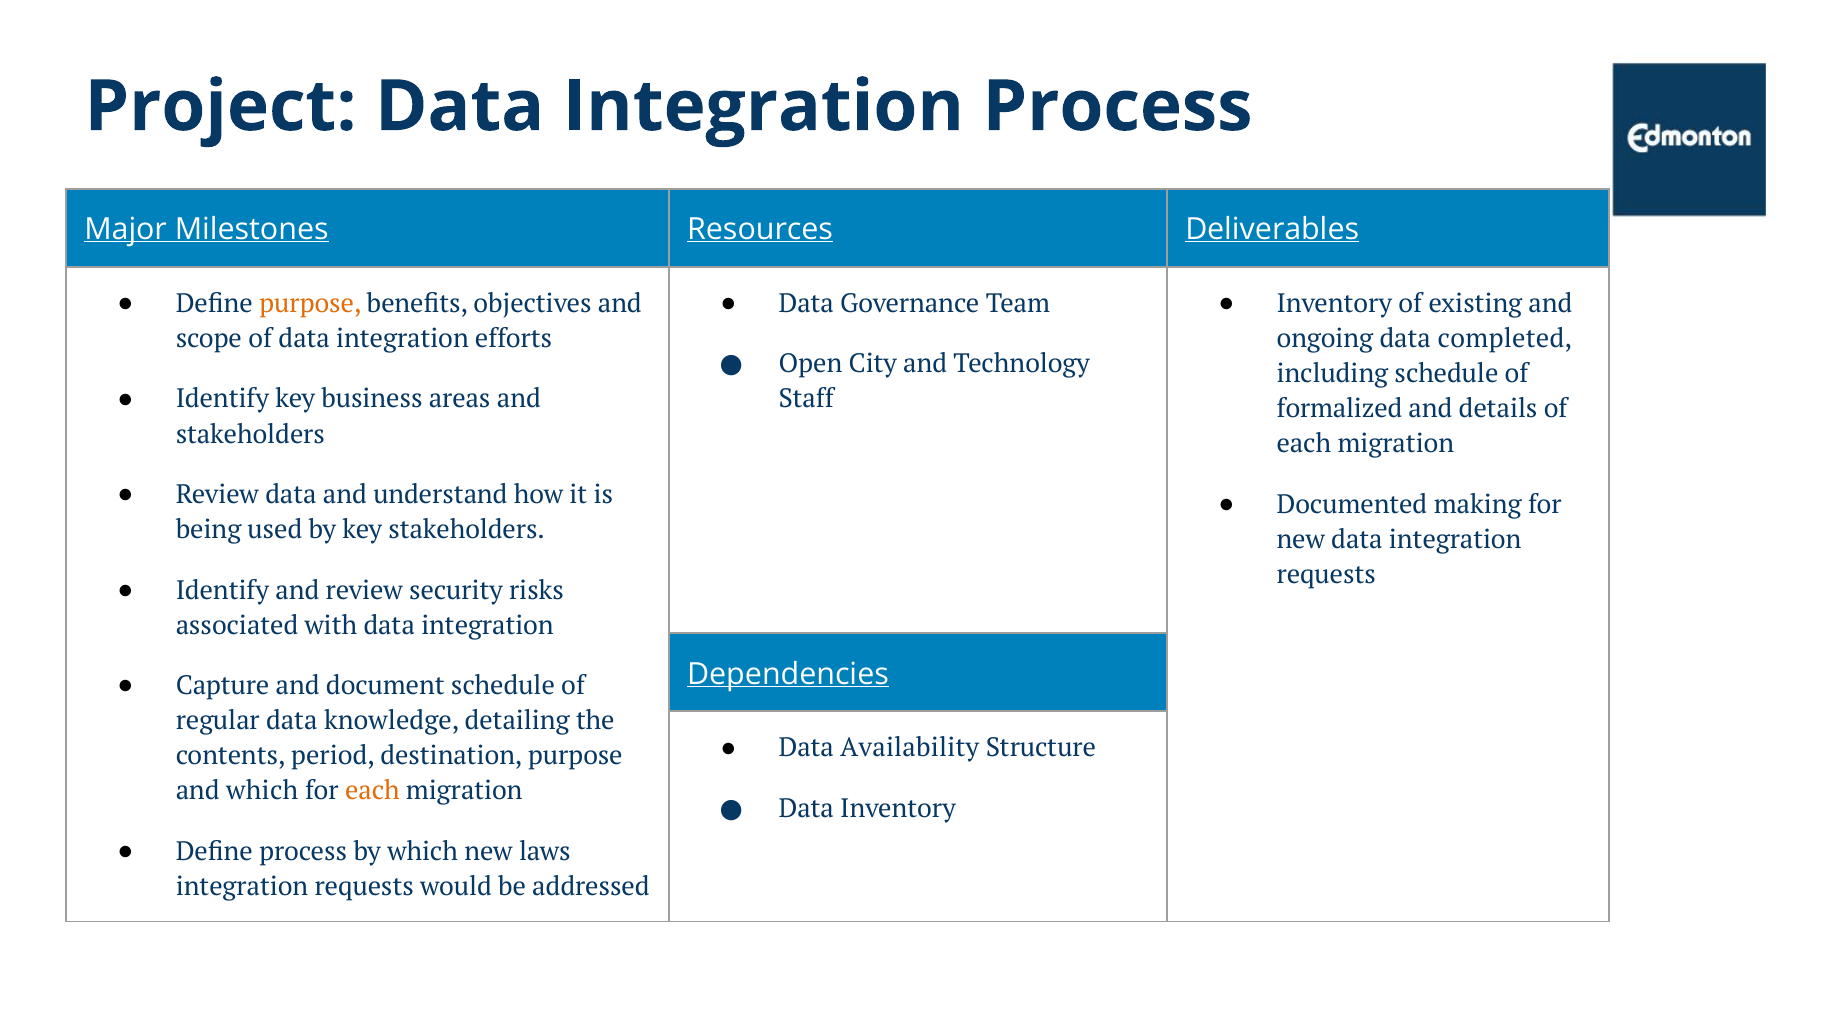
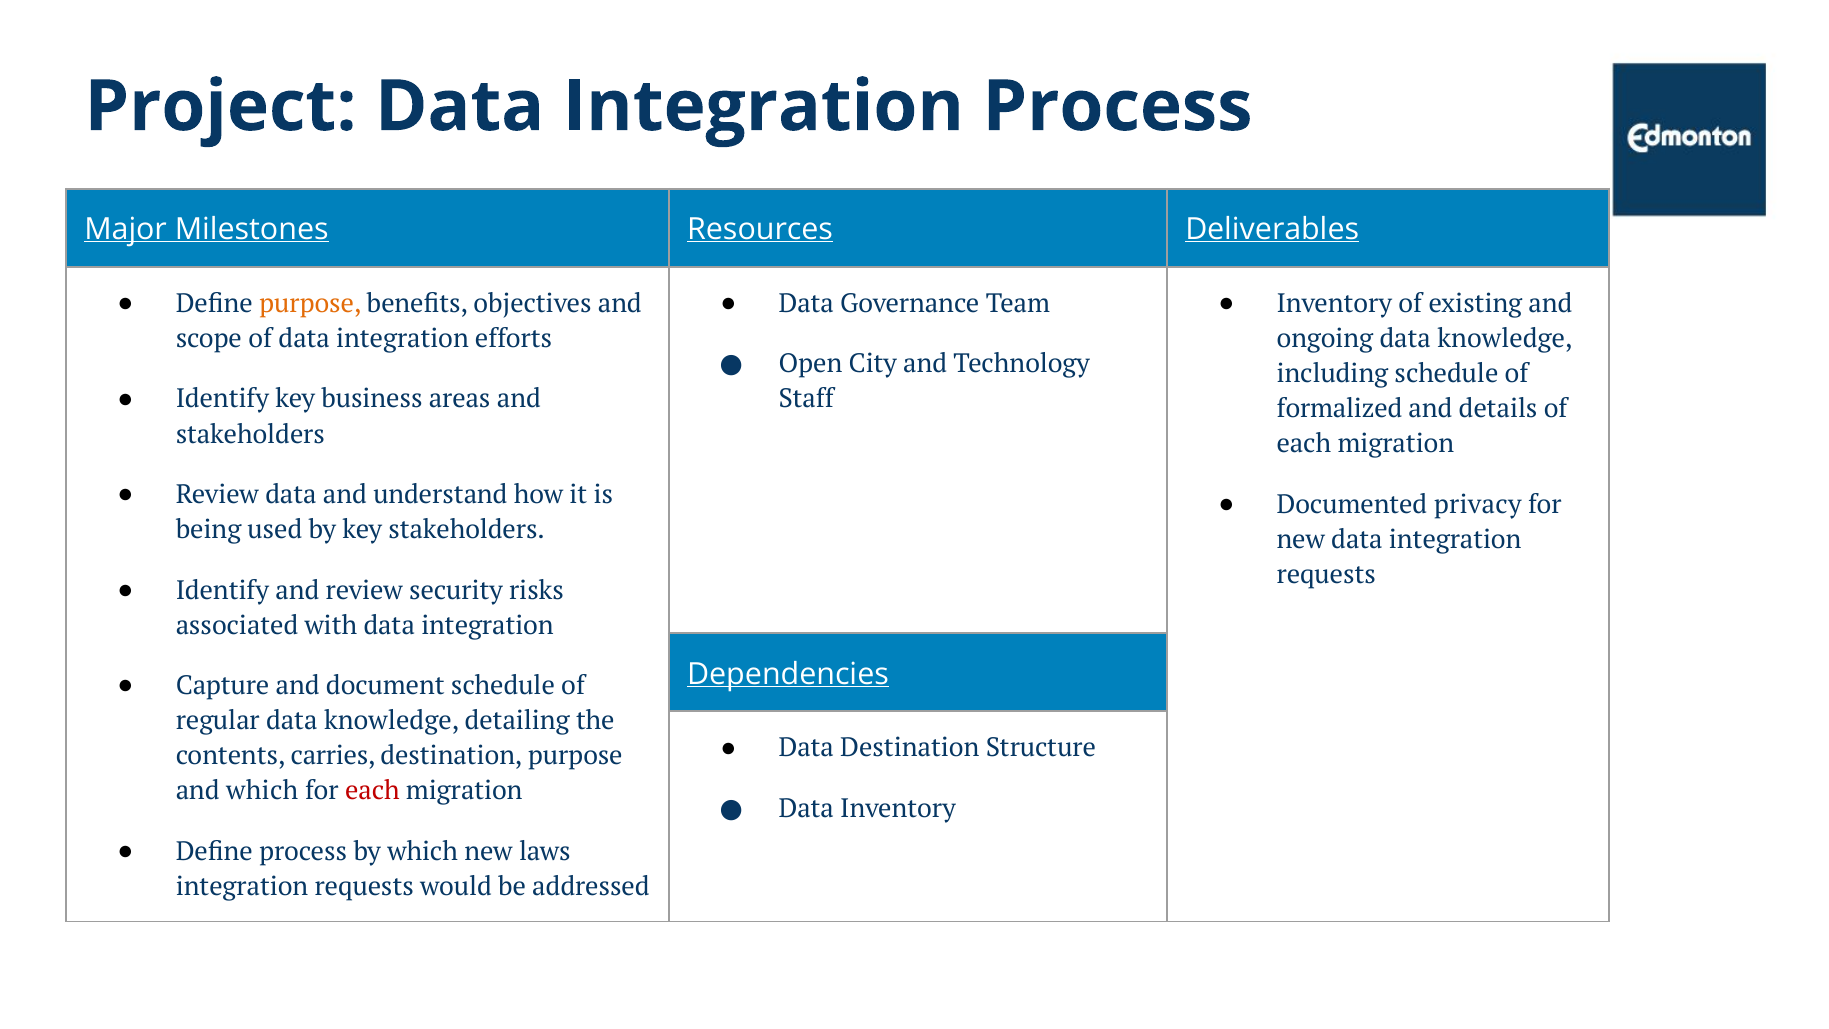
ongoing data completed: completed -> knowledge
making: making -> privacy
Data Availability: Availability -> Destination
period: period -> carries
each at (372, 791) colour: orange -> red
